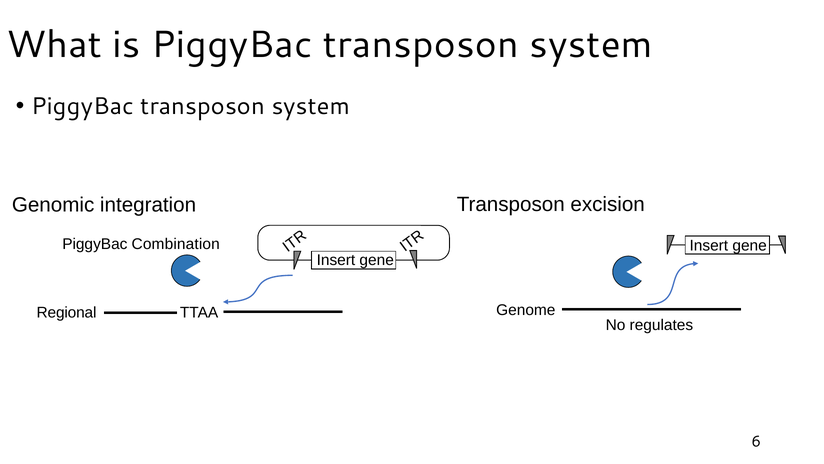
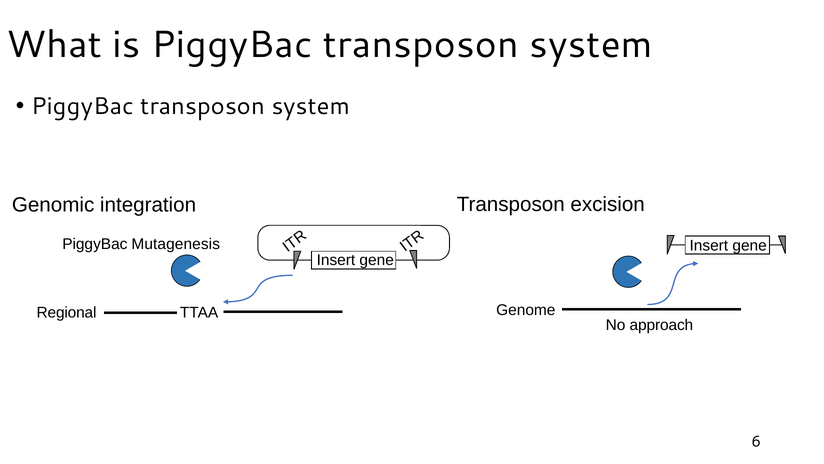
Combination: Combination -> Mutagenesis
regulates: regulates -> approach
